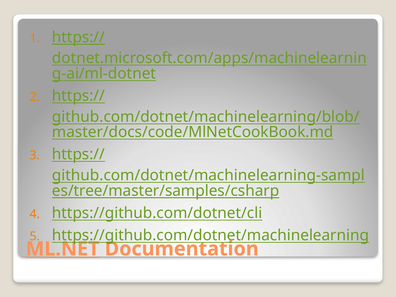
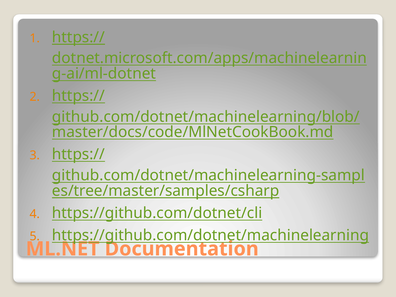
ML.NET underline: present -> none
